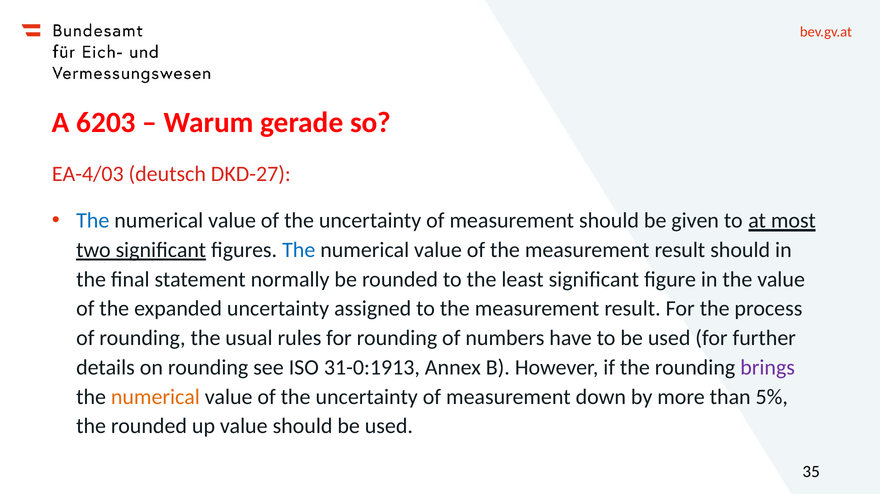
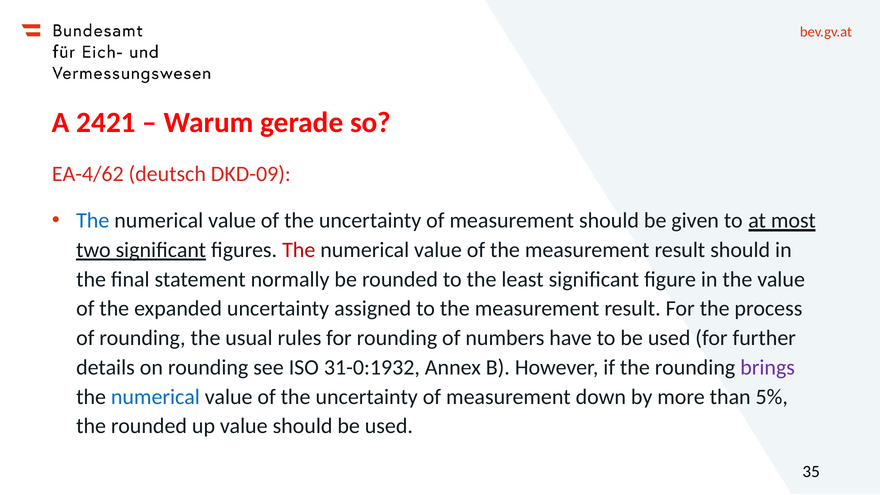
6203: 6203 -> 2421
EA-4/03: EA-4/03 -> EA-4/62
DKD-27: DKD-27 -> DKD-09
The at (299, 250) colour: blue -> red
31-0:1913: 31-0:1913 -> 31-0:1932
numerical at (155, 397) colour: orange -> blue
